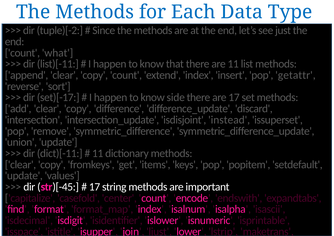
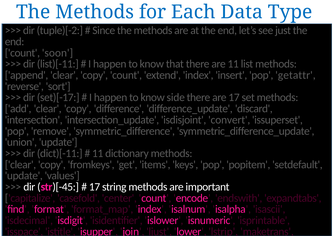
what: what -> soon
instead: instead -> convert
